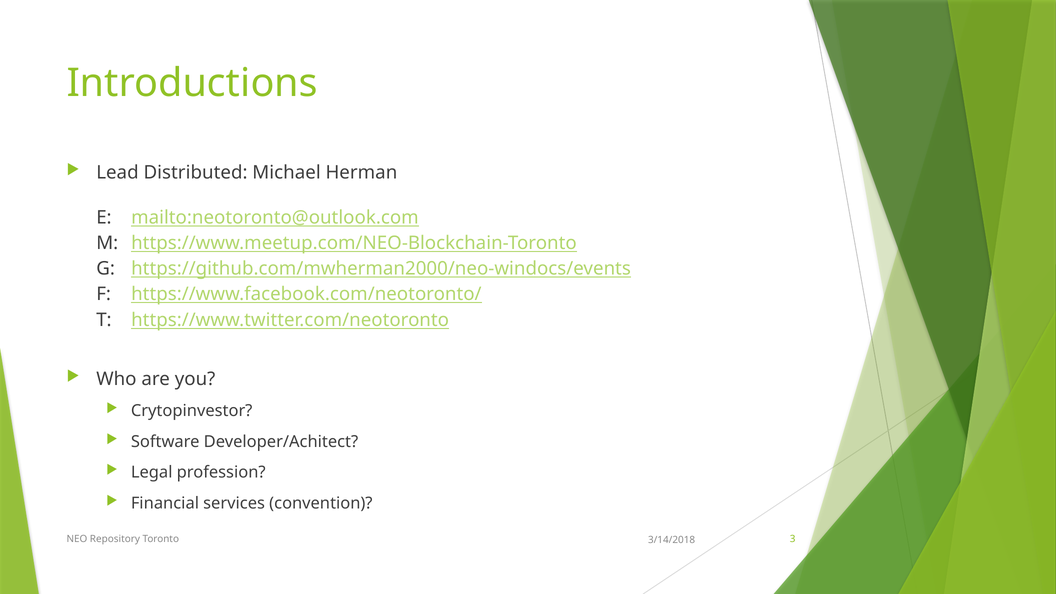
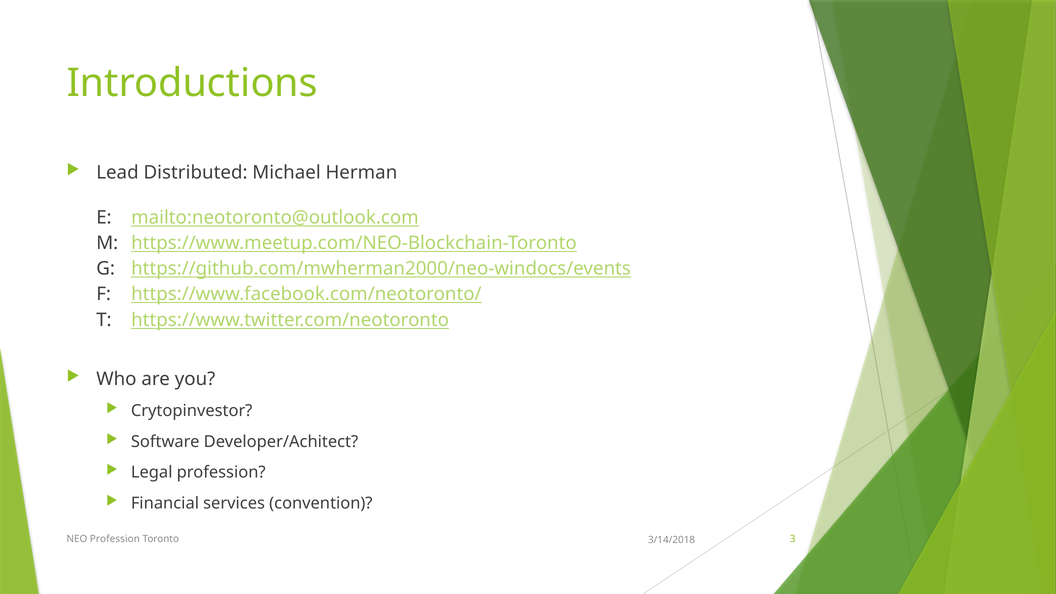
NEO Repository: Repository -> Profession
